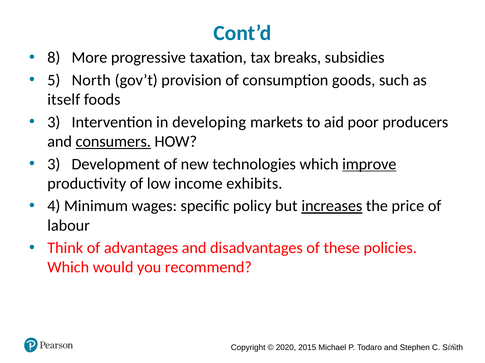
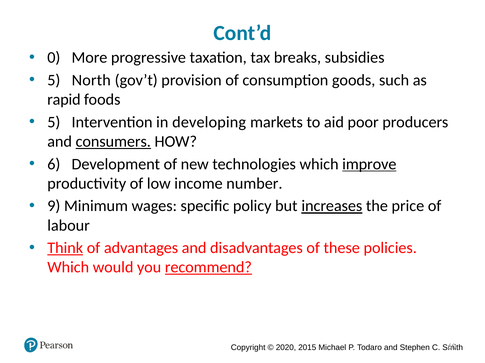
8: 8 -> 0
itself: itself -> rapid
3 at (54, 122): 3 -> 5
3 at (54, 164): 3 -> 6
exhibits: exhibits -> number
4: 4 -> 9
Think underline: none -> present
recommend underline: none -> present
